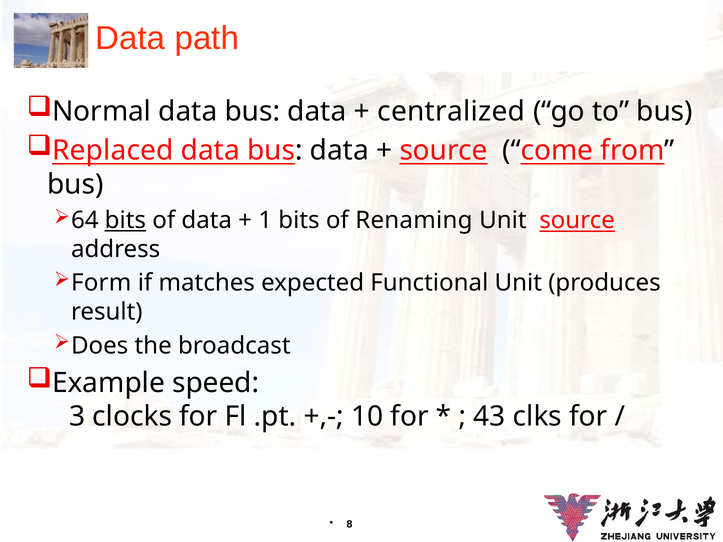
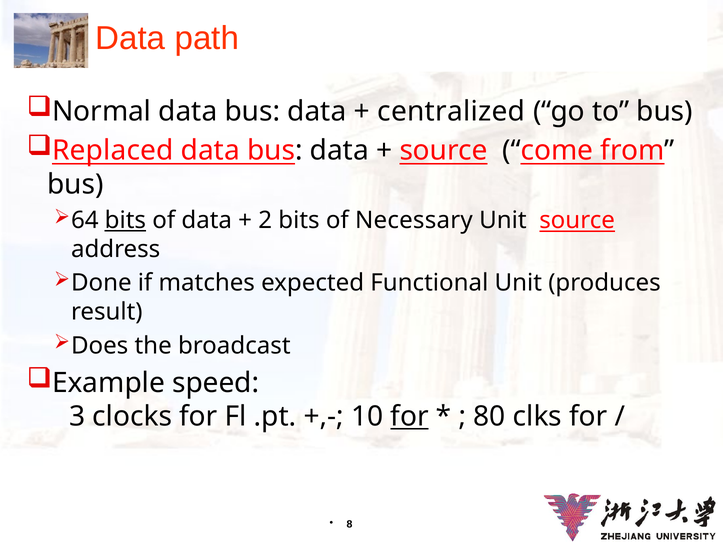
1: 1 -> 2
Renaming: Renaming -> Necessary
Form: Form -> Done
for at (410, 417) underline: none -> present
43: 43 -> 80
